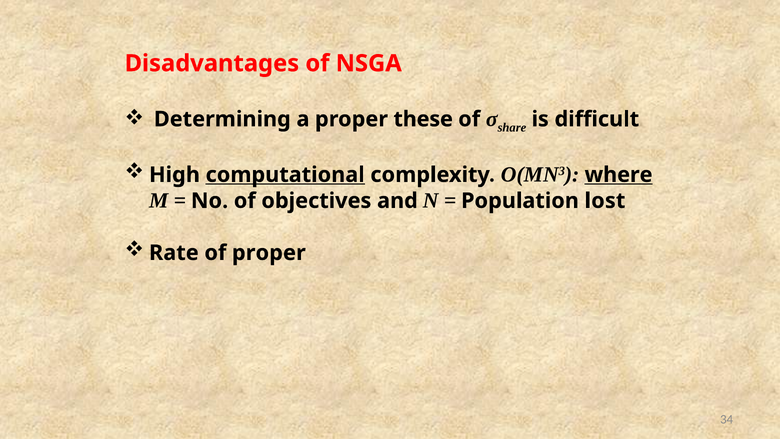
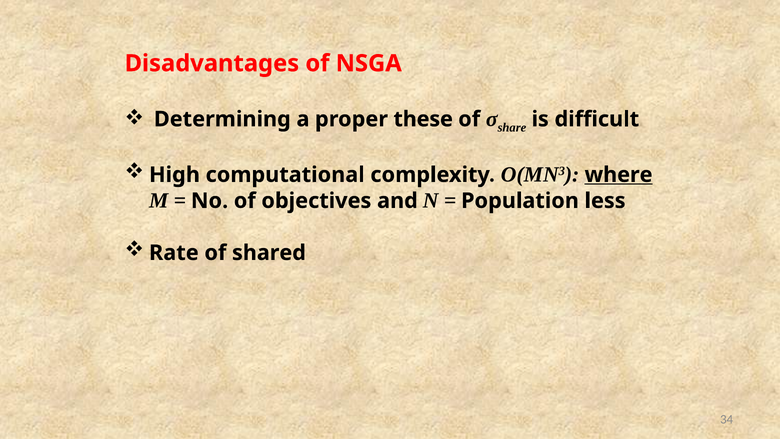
computational underline: present -> none
lost: lost -> less
of proper: proper -> shared
